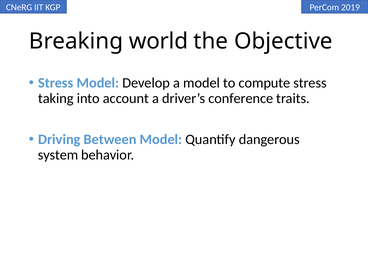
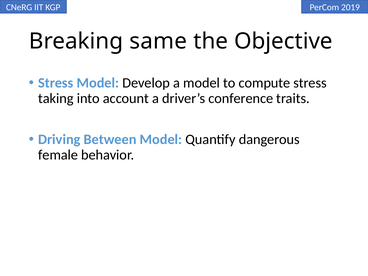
world: world -> same
system: system -> female
